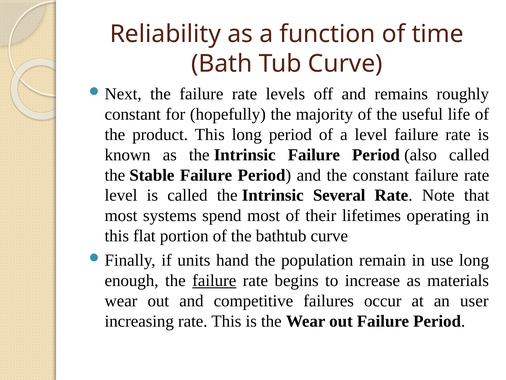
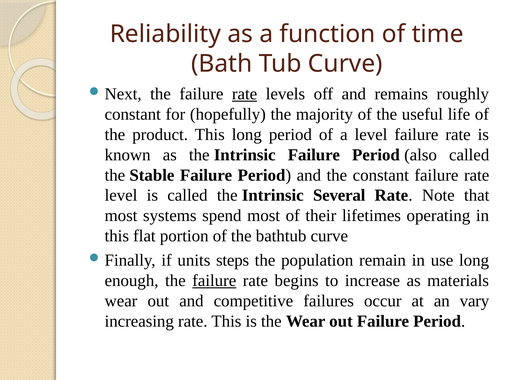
rate at (245, 94) underline: none -> present
hand: hand -> steps
user: user -> vary
